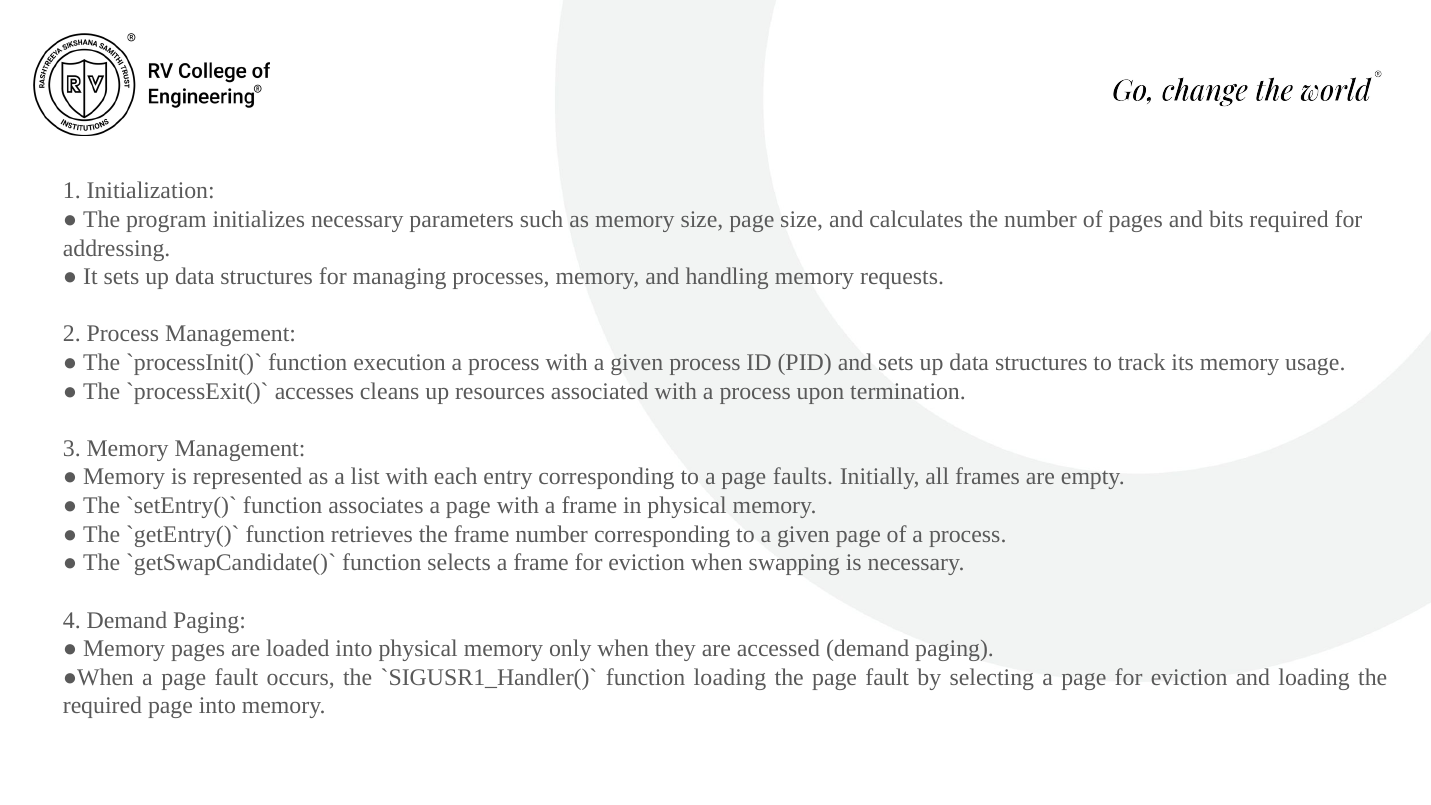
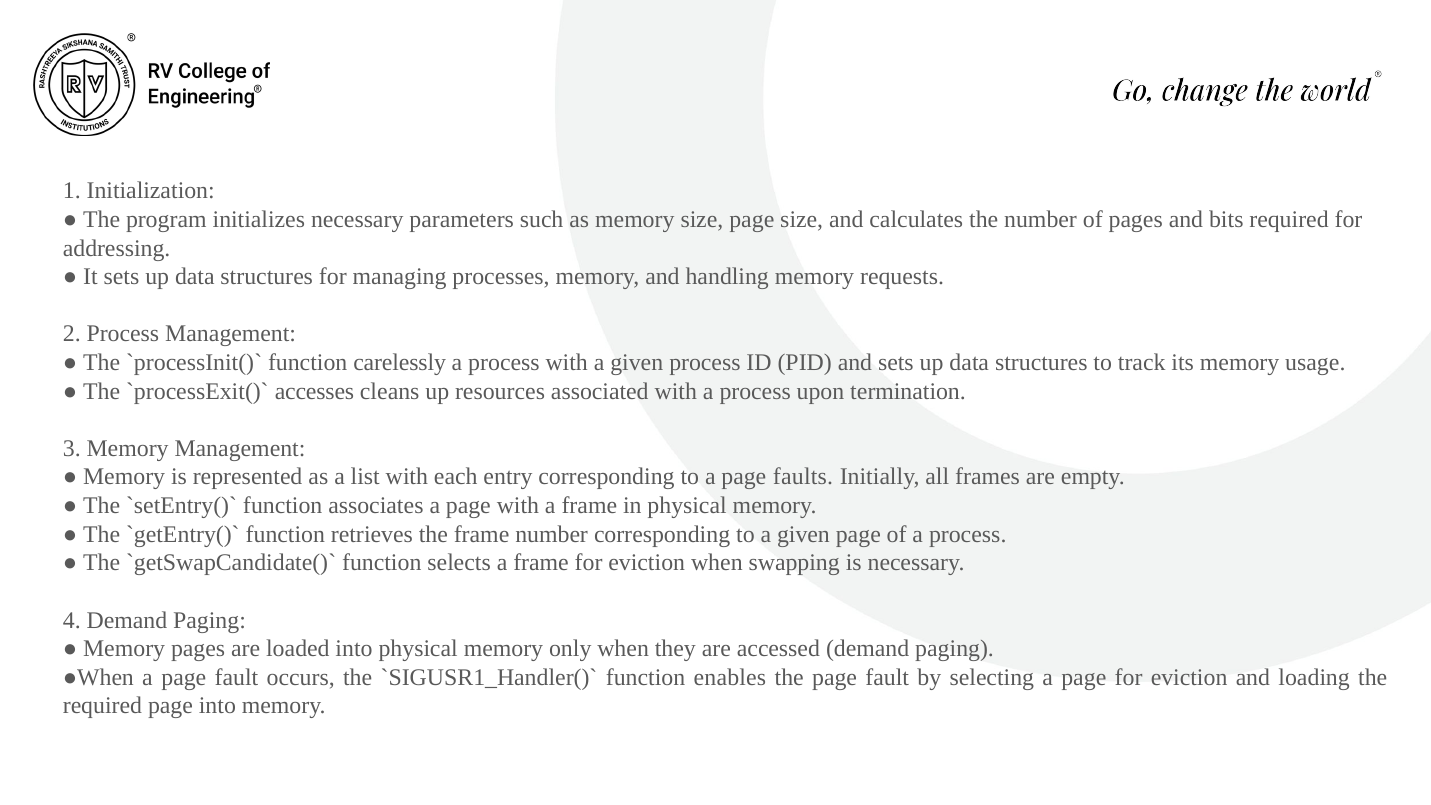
execution: execution -> carelessly
function loading: loading -> enables
